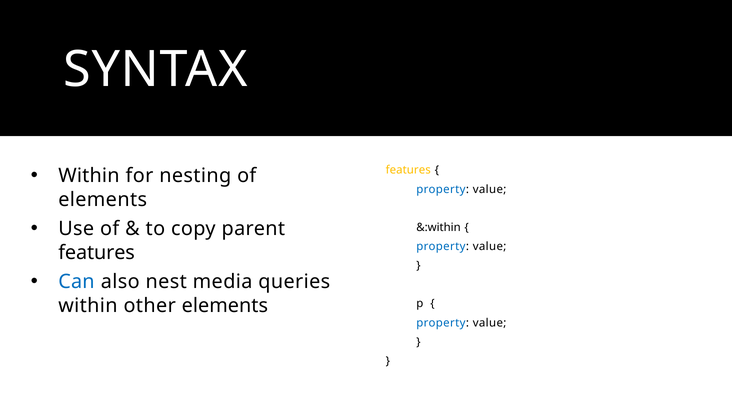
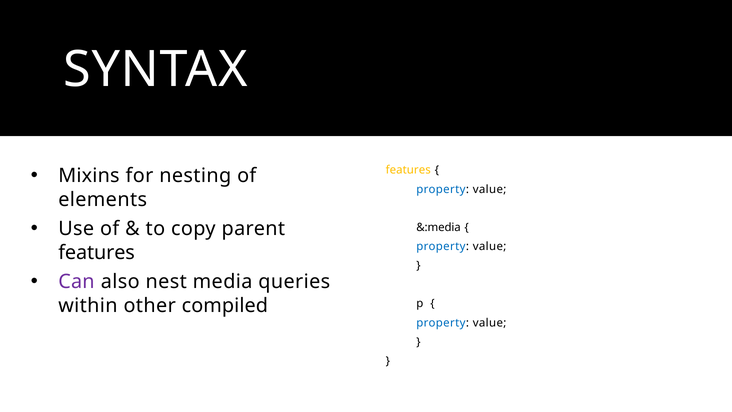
Within at (89, 176): Within -> Mixins
&:within: &:within -> &:media
Can colour: blue -> purple
other elements: elements -> compiled
